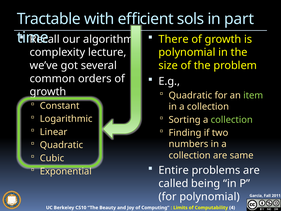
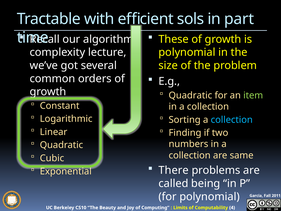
There: There -> These
collection at (232, 120) colour: light green -> light blue
Entire: Entire -> There
